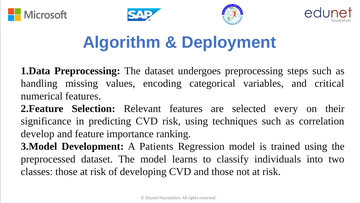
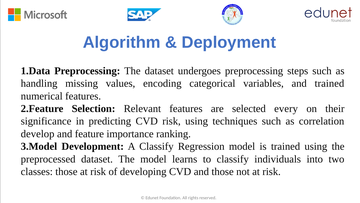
and critical: critical -> trained
A Patients: Patients -> Classify
